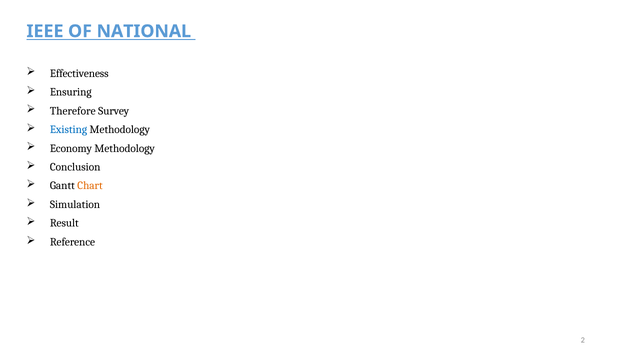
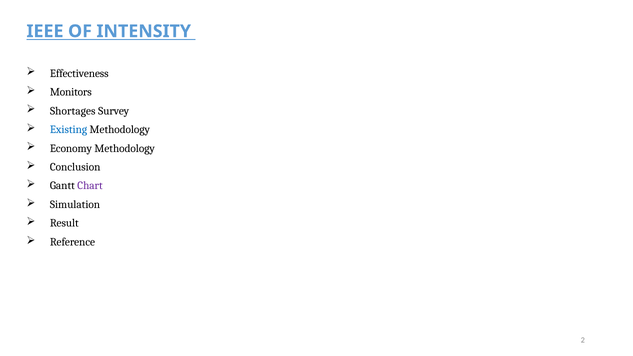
NATIONAL: NATIONAL -> INTENSITY
Ensuring: Ensuring -> Monitors
Therefore: Therefore -> Shortages
Chart colour: orange -> purple
